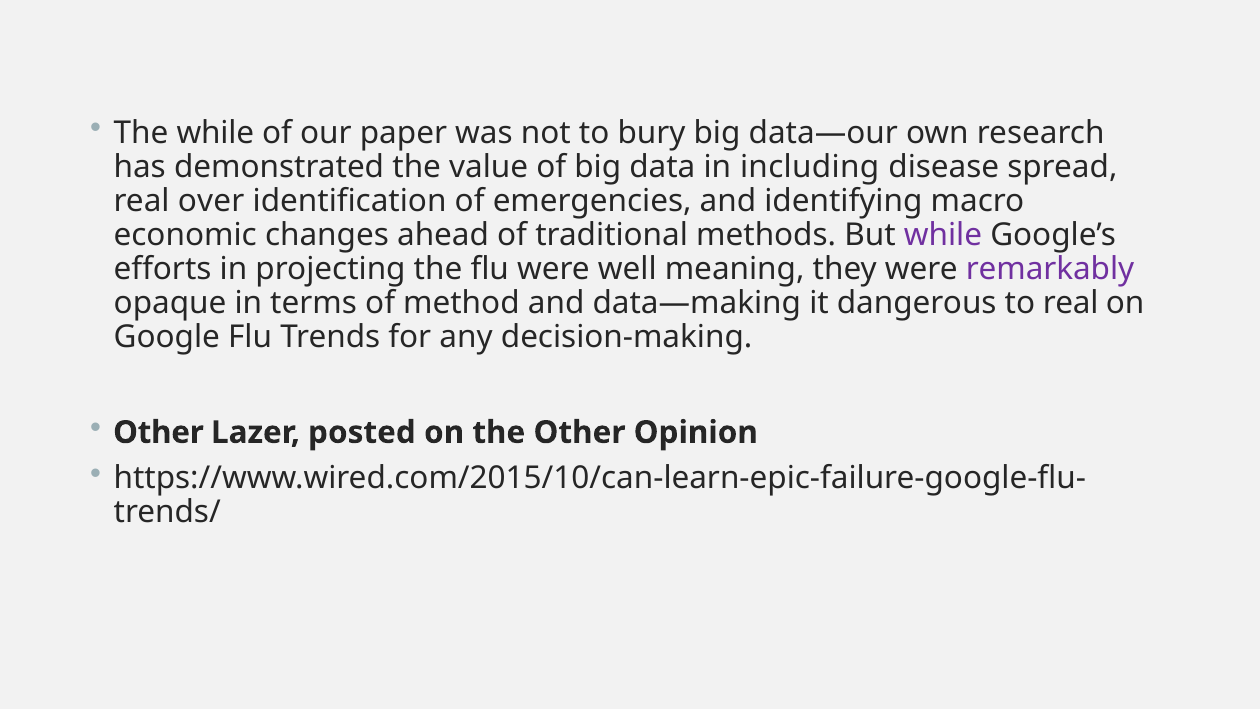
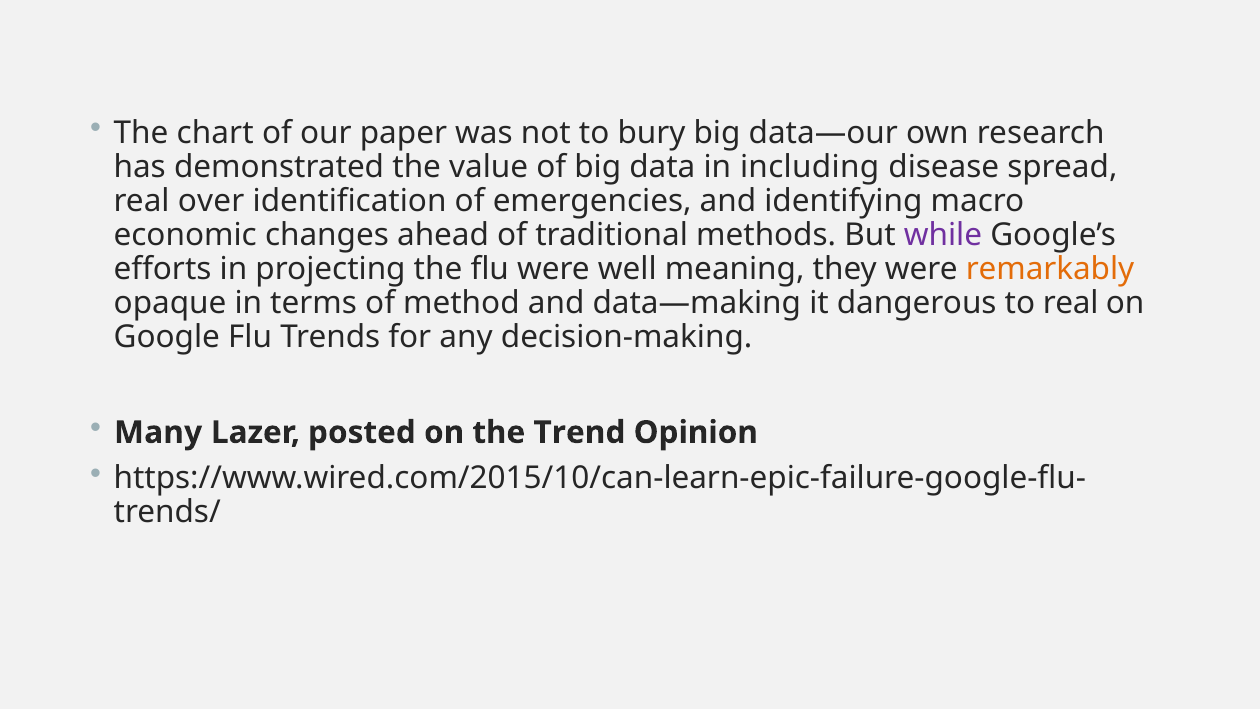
The while: while -> chart
remarkably colour: purple -> orange
Other at (158, 432): Other -> Many
the Other: Other -> Trend
